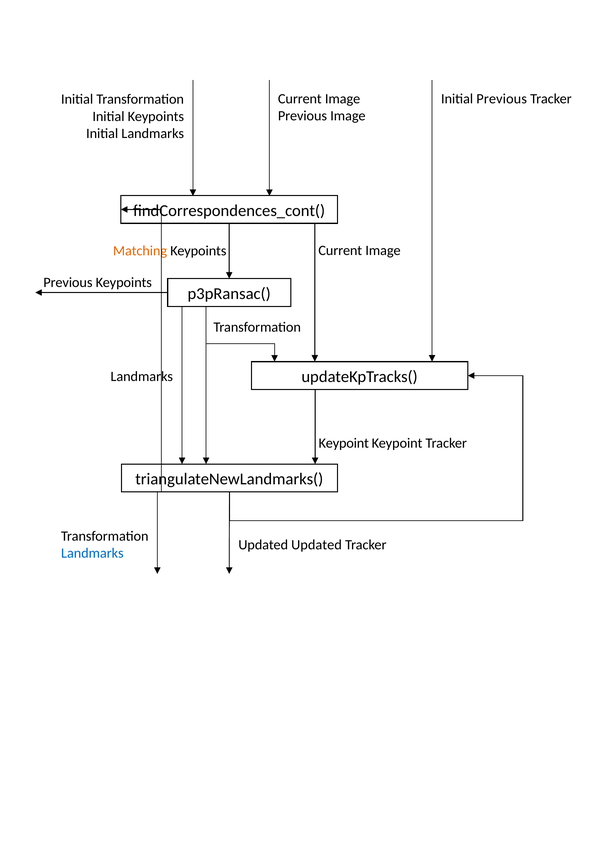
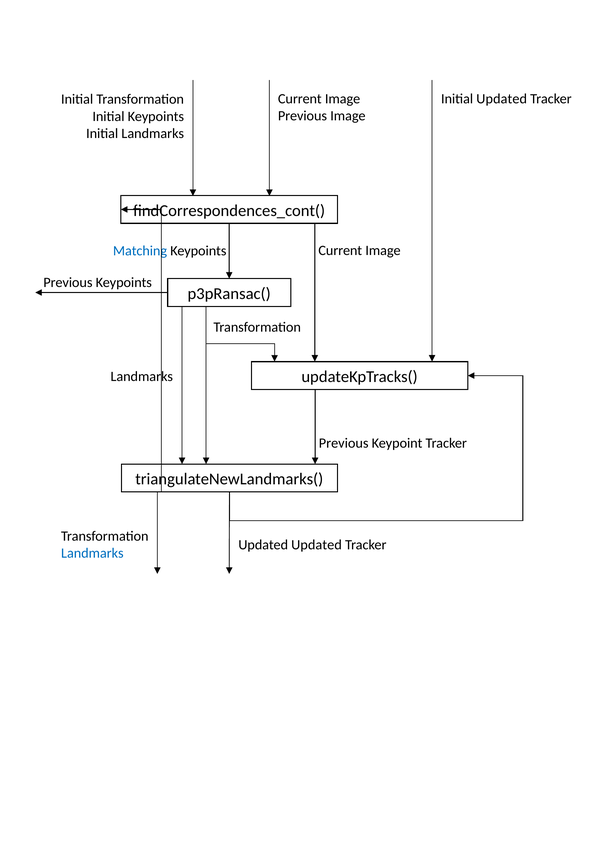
Initial Previous: Previous -> Updated
Matching colour: orange -> blue
Keypoint at (344, 443): Keypoint -> Previous
